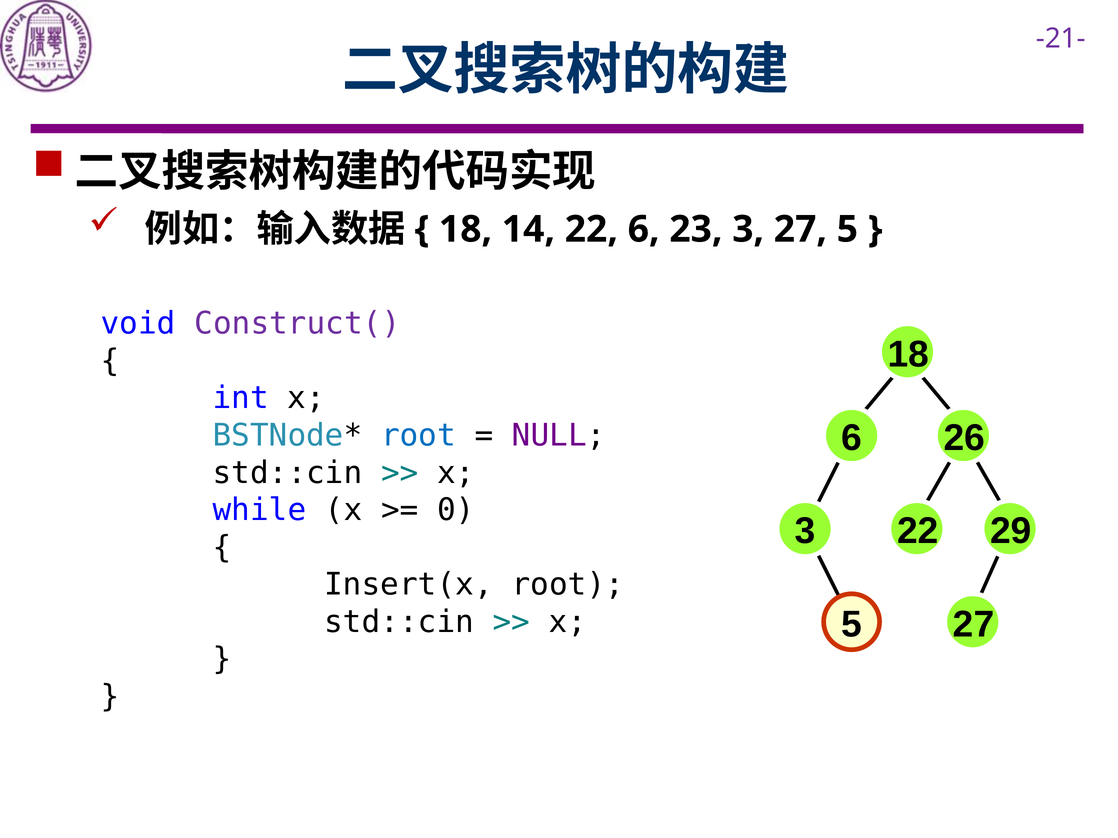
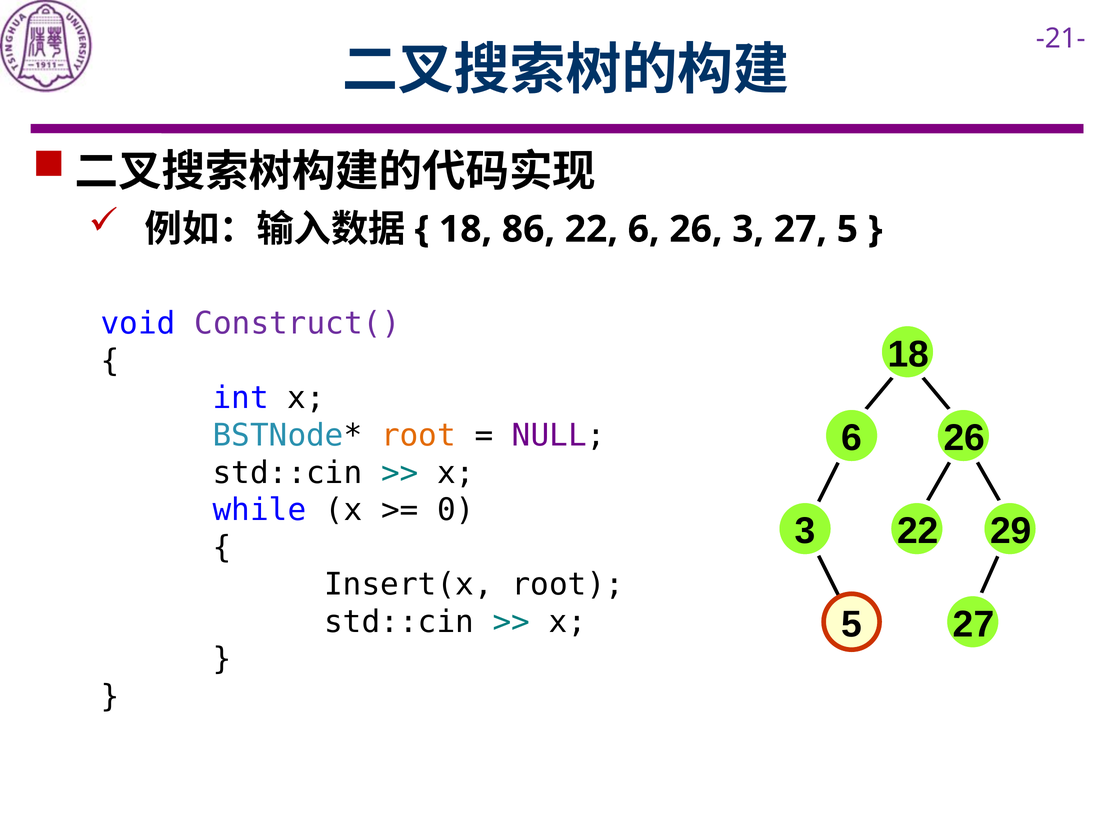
14: 14 -> 86
6 23: 23 -> 26
root at (418, 436) colour: blue -> orange
